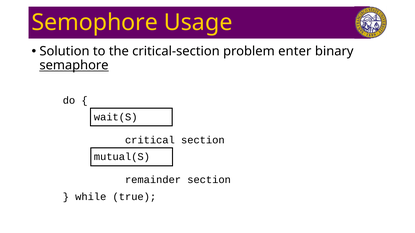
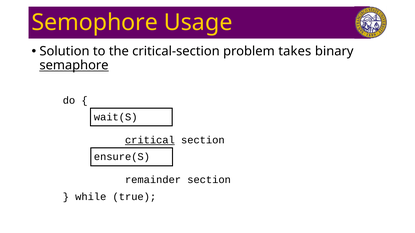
enter: enter -> takes
critical underline: none -> present
mutual(S: mutual(S -> ensure(S
